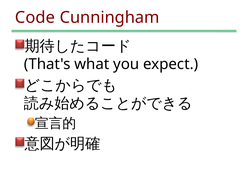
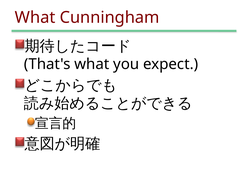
Code at (35, 17): Code -> What
